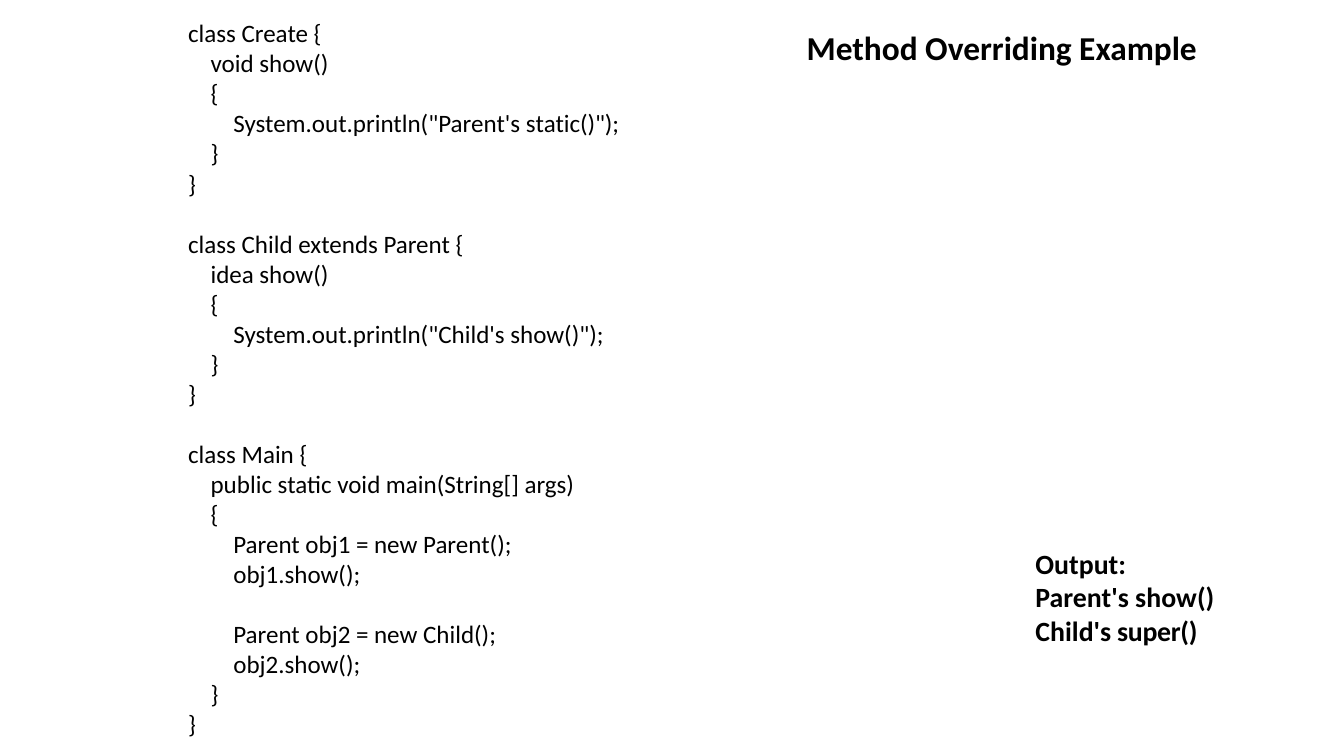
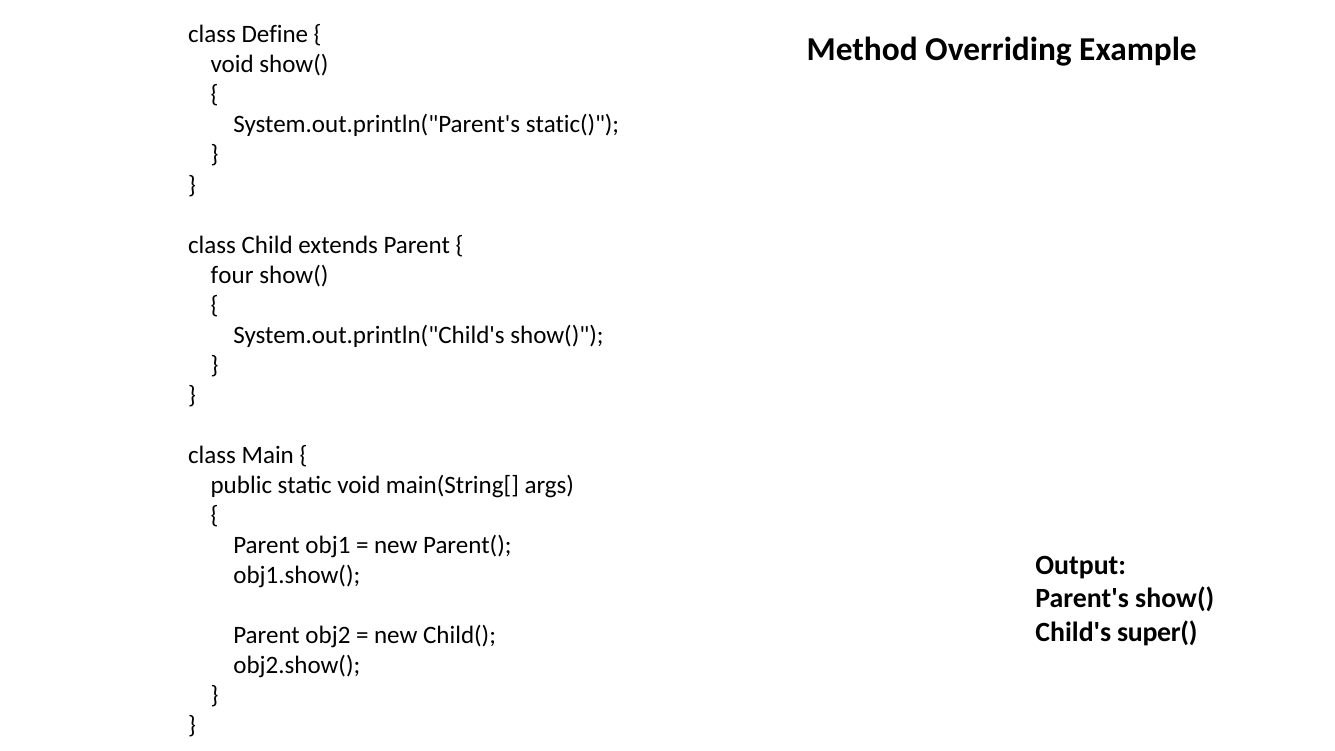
Create: Create -> Define
idea: idea -> four
